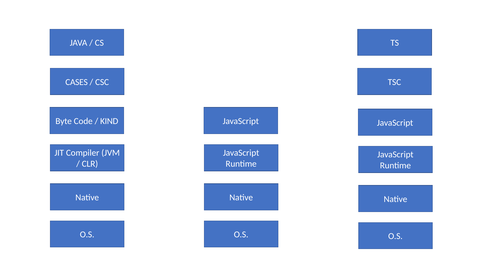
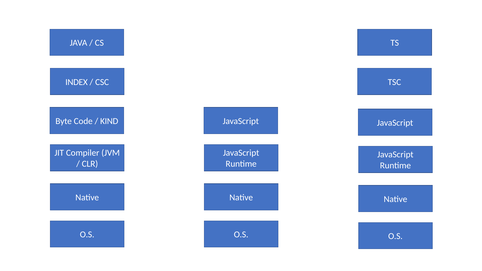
CASES: CASES -> INDEX
